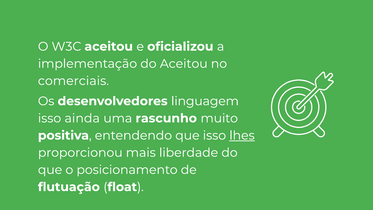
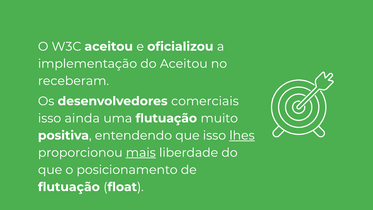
comerciais: comerciais -> receberam
linguagem: linguagem -> comerciais
uma rascunho: rascunho -> flutuação
mais underline: none -> present
